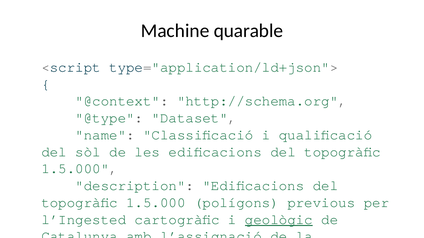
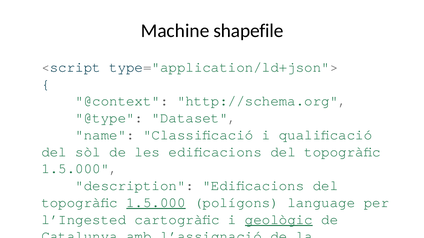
quarable: quarable -> shapefile
1.5.000 at (156, 203) underline: none -> present
previous: previous -> language
